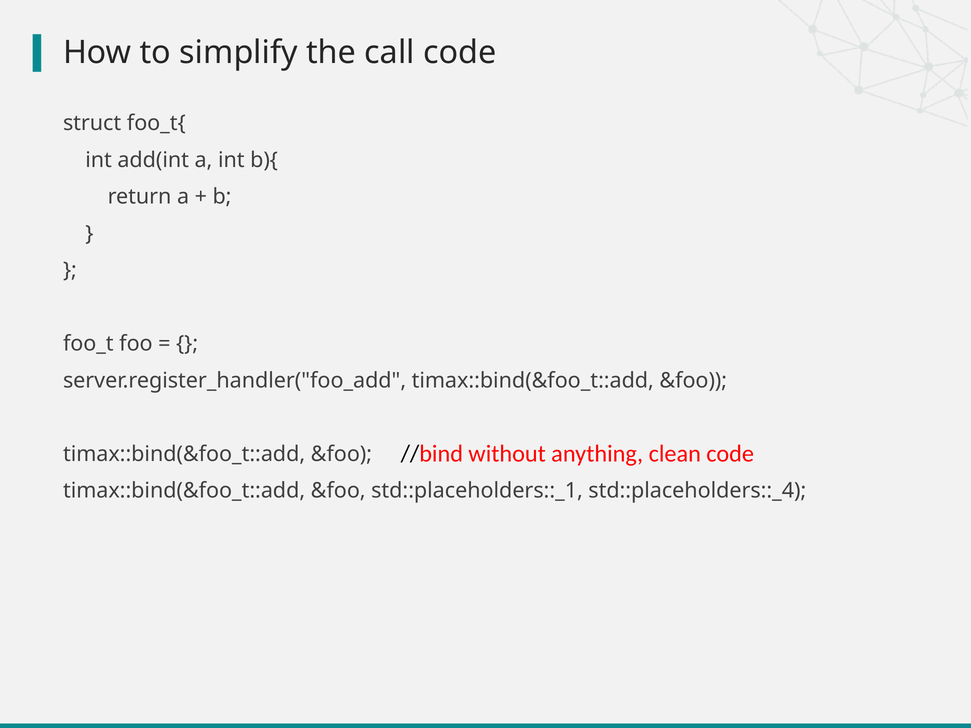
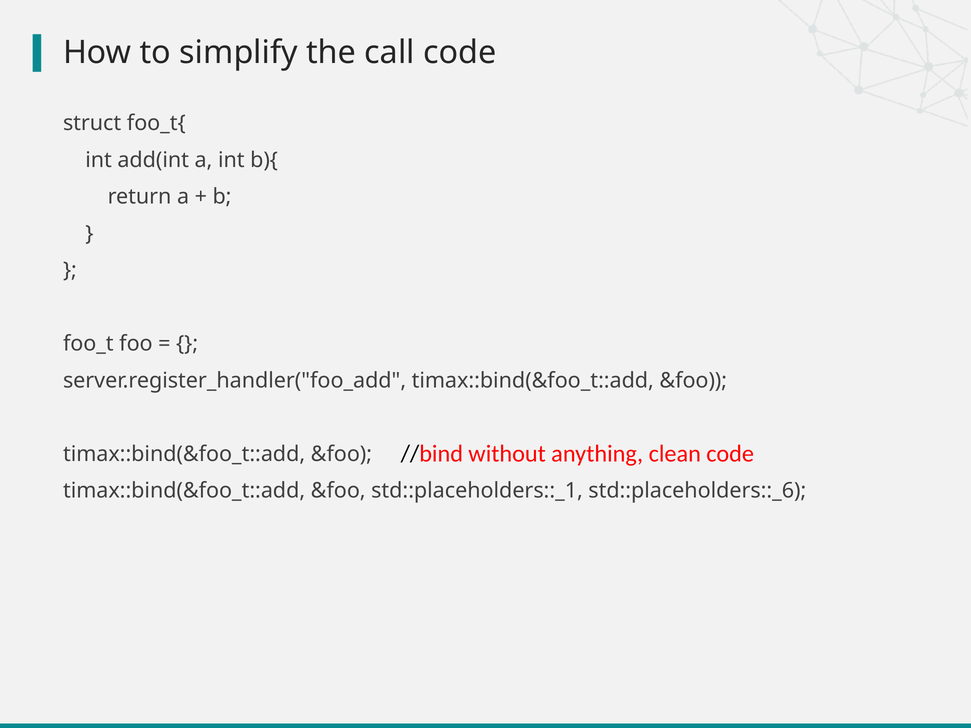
std::placeholders::_4: std::placeholders::_4 -> std::placeholders::_6
